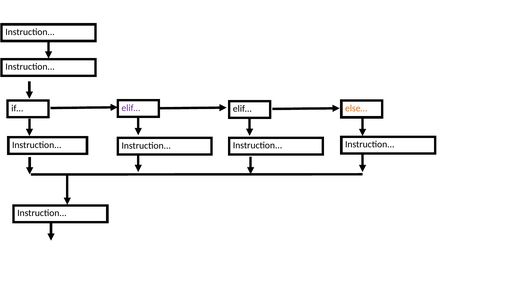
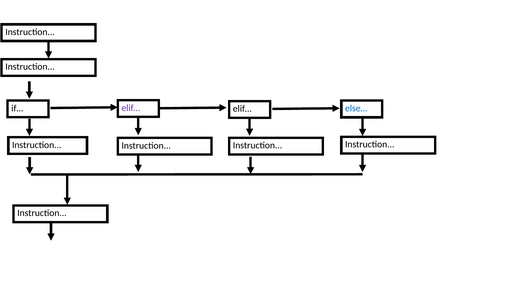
else… colour: orange -> blue
